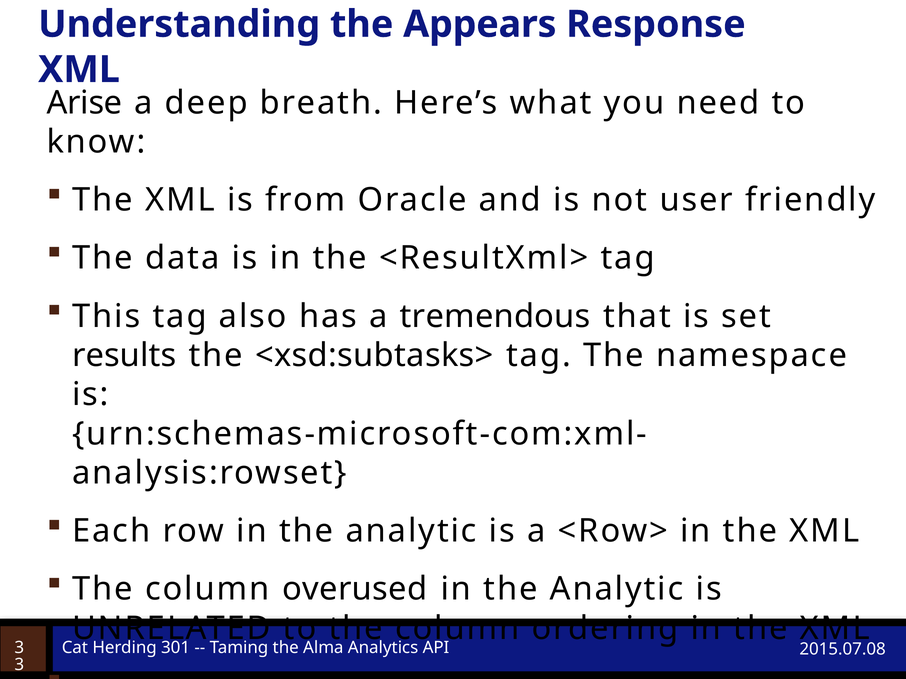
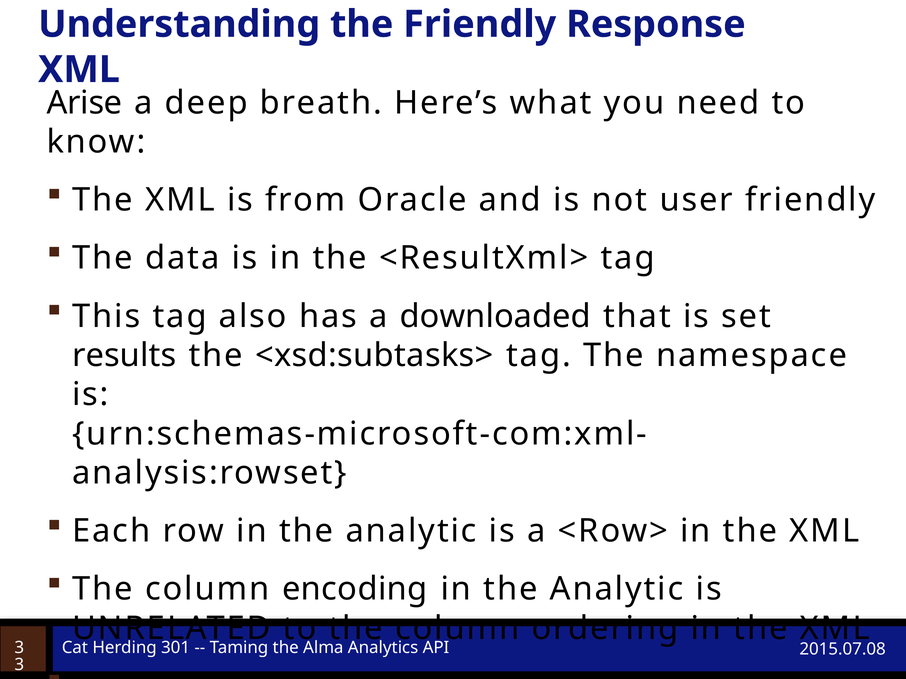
the Appears: Appears -> Friendly
tremendous: tremendous -> downloaded
overused: overused -> encoding
